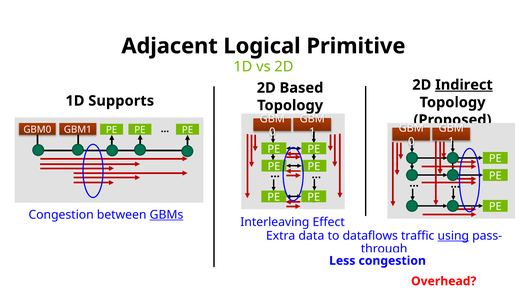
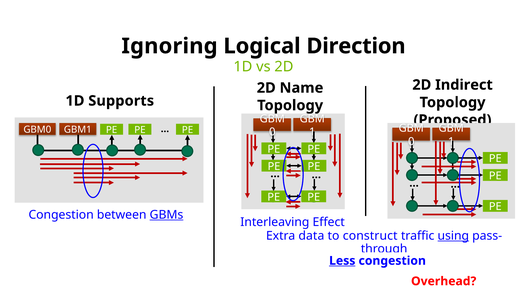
Adjacent: Adjacent -> Ignoring
Primitive: Primitive -> Direction
Indirect underline: present -> none
Based: Based -> Name
dataflows: dataflows -> construct
Less underline: none -> present
